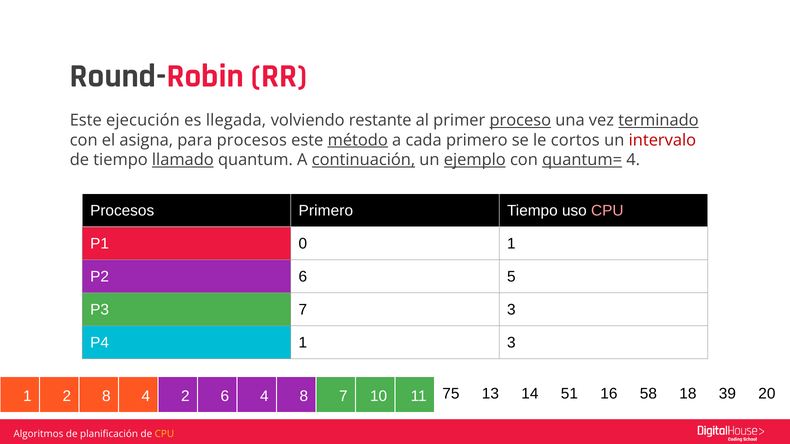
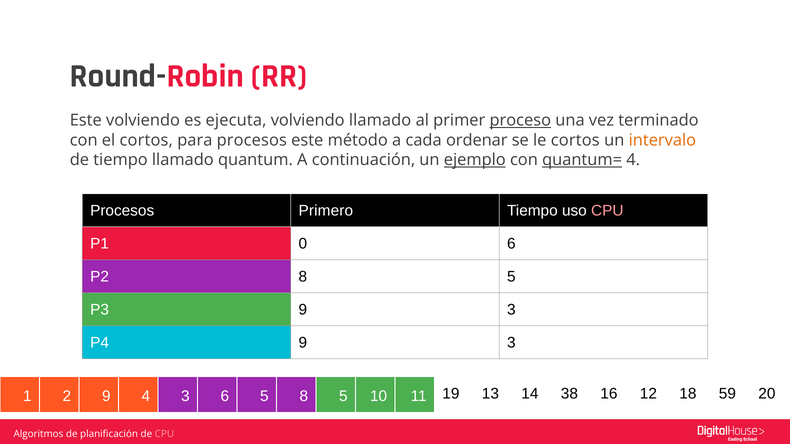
Este ejecución: ejecución -> volviendo
llegada: llegada -> ejecuta
volviendo restante: restante -> llamado
terminado underline: present -> none
el asigna: asigna -> cortos
método underline: present -> none
cada primero: primero -> ordenar
intervalo colour: red -> orange
llamado at (183, 160) underline: present -> none
continuación underline: present -> none
0 1: 1 -> 6
P2 6: 6 -> 8
P3 7: 7 -> 9
P4 1: 1 -> 9
2 8: 8 -> 9
4 2: 2 -> 3
6 4: 4 -> 5
7 at (343, 396): 7 -> 5
75: 75 -> 19
51: 51 -> 38
58: 58 -> 12
39: 39 -> 59
CPU at (164, 435) colour: yellow -> pink
